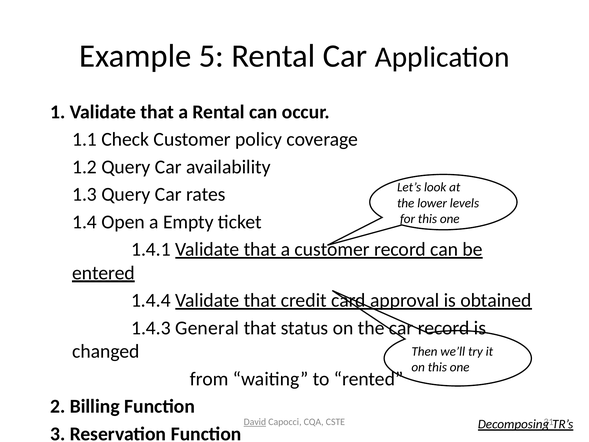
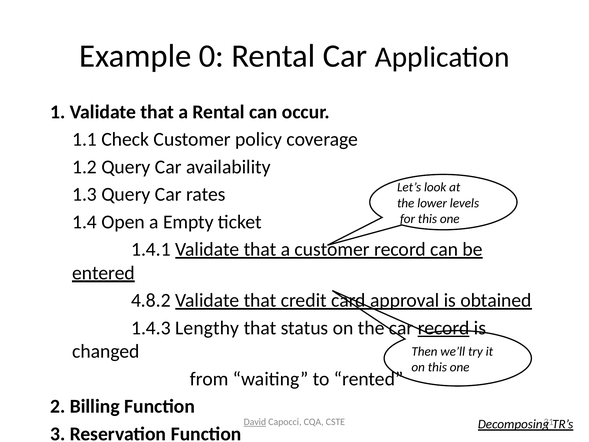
5: 5 -> 0
1.4.4: 1.4.4 -> 4.8.2
General: General -> Lengthy
record at (444, 328) underline: none -> present
